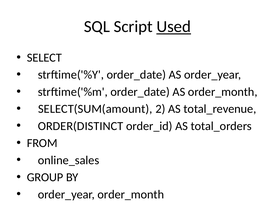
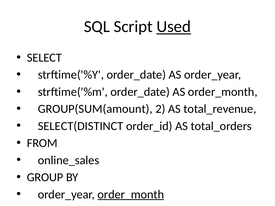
SELECT(SUM(amount: SELECT(SUM(amount -> GROUP(SUM(amount
ORDER(DISTINCT: ORDER(DISTINCT -> SELECT(DISTINCT
order_month at (131, 195) underline: none -> present
